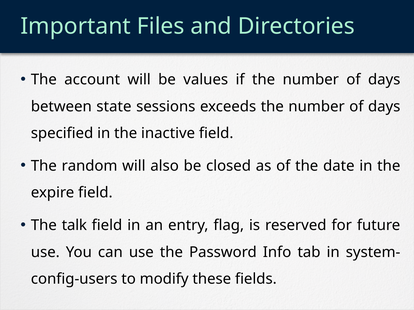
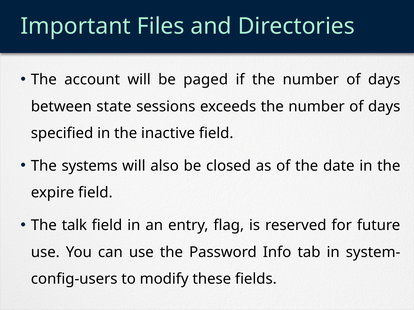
values: values -> paged
random: random -> systems
